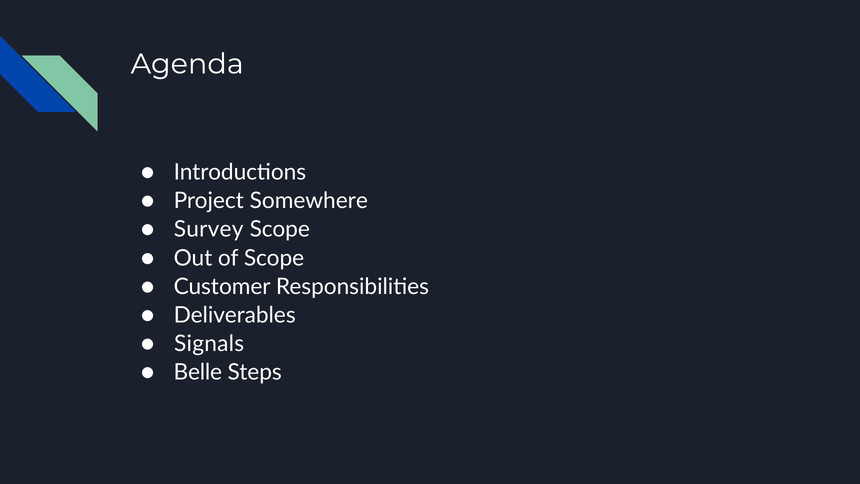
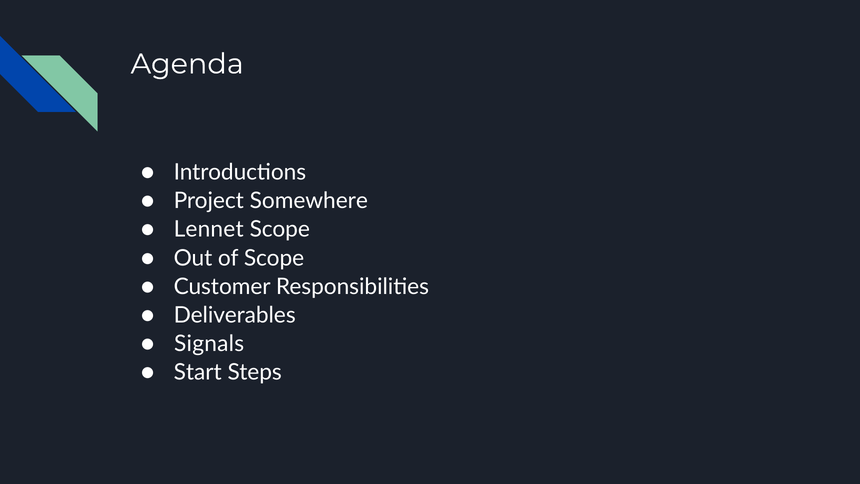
Survey: Survey -> Lennet
Belle: Belle -> Start
